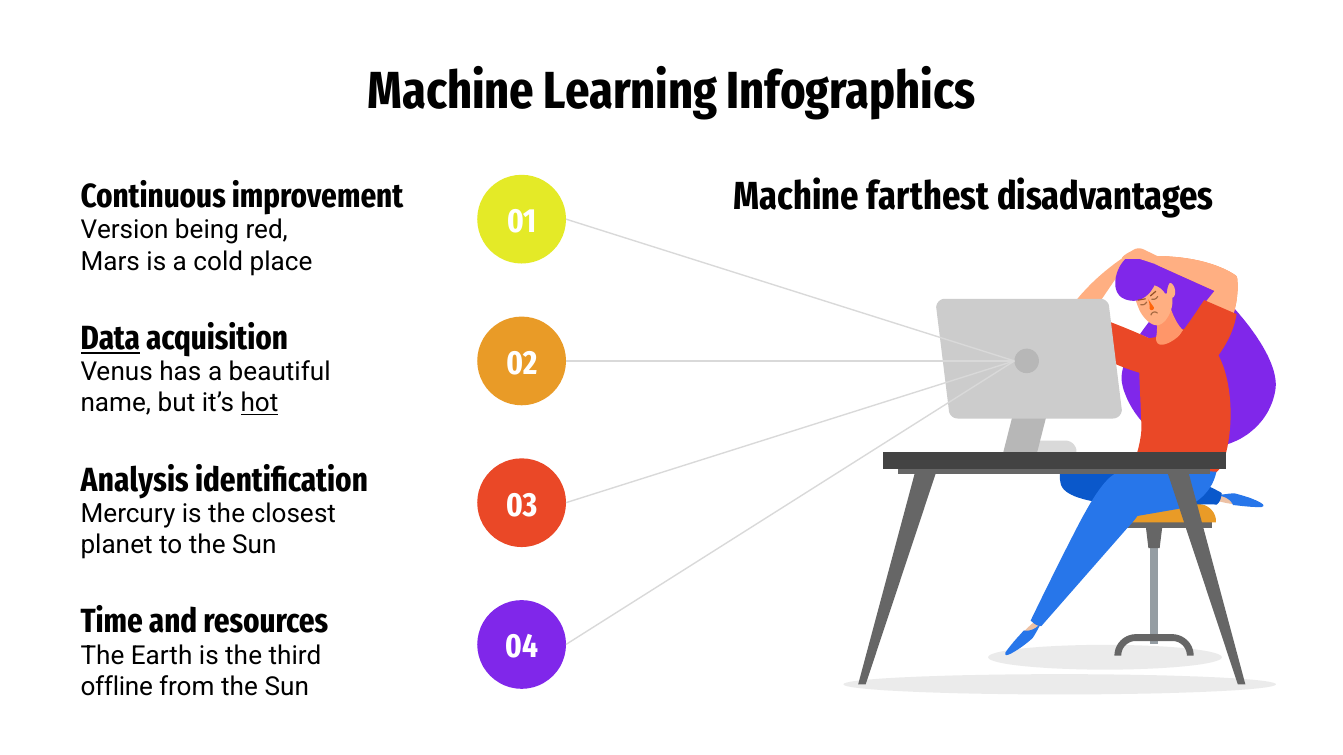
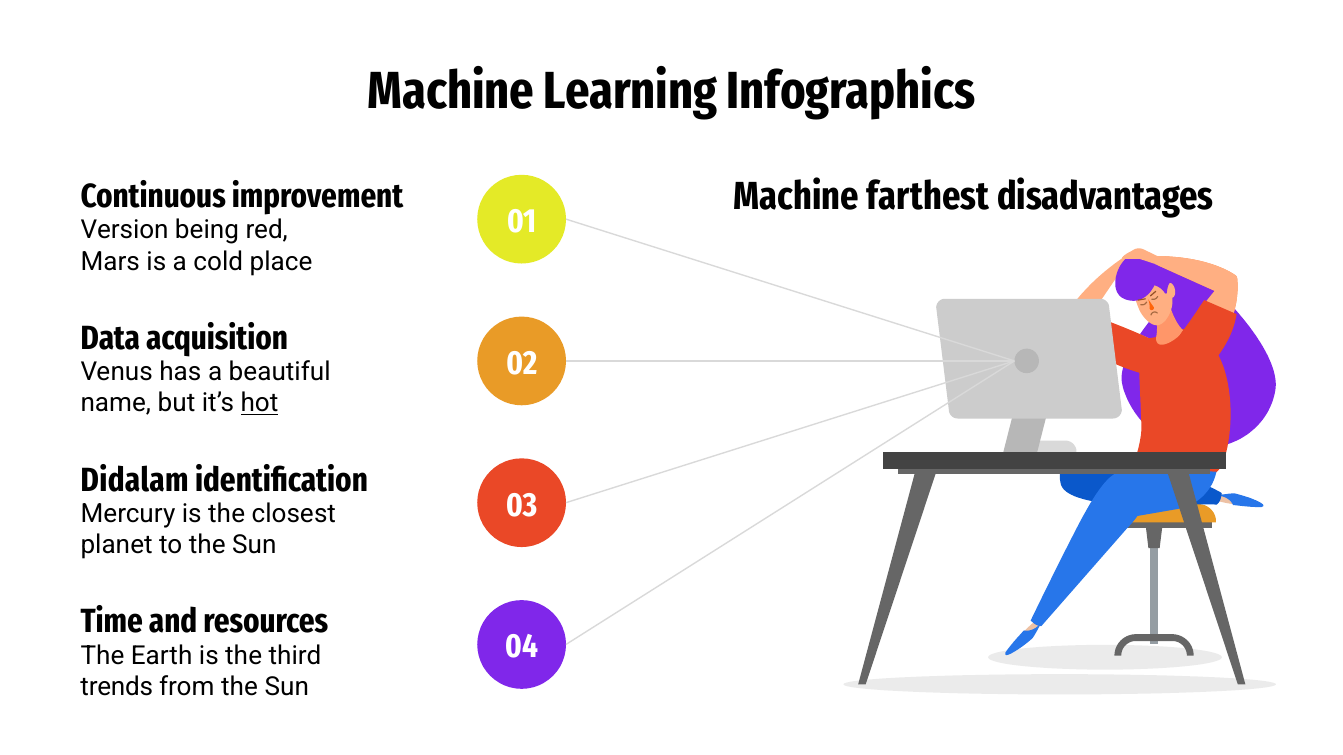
Data underline: present -> none
Analysis: Analysis -> Didalam
offline: offline -> trends
